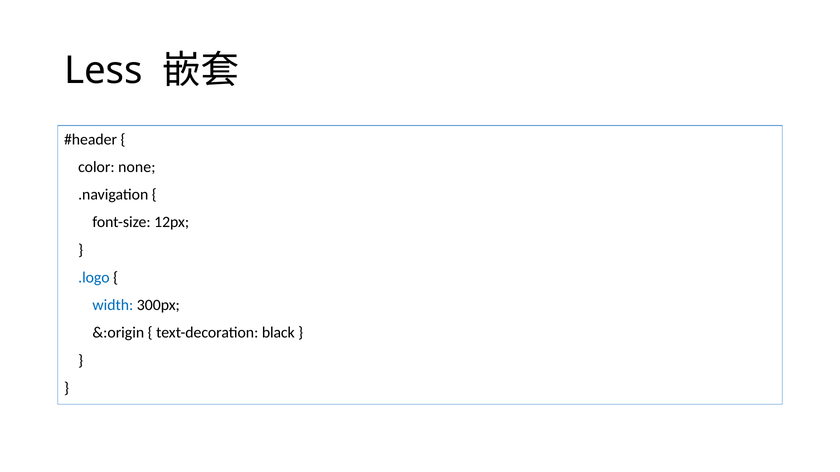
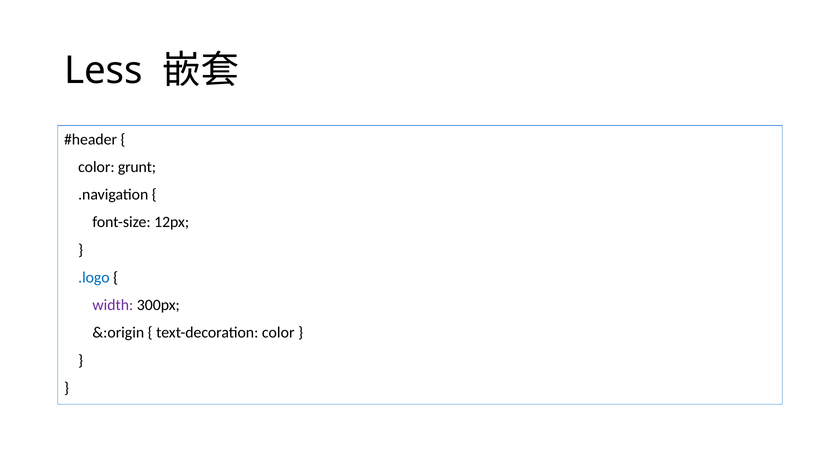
none: none -> grunt
width colour: blue -> purple
text-decoration black: black -> color
